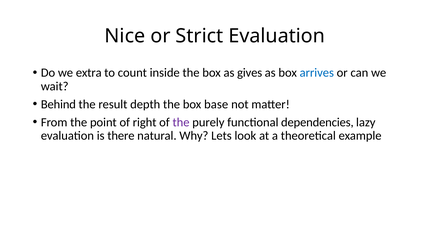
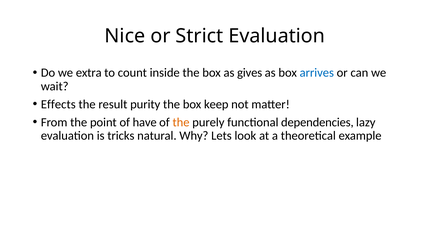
Behind: Behind -> Effects
depth: depth -> purity
base: base -> keep
right: right -> have
the at (181, 122) colour: purple -> orange
there: there -> tricks
